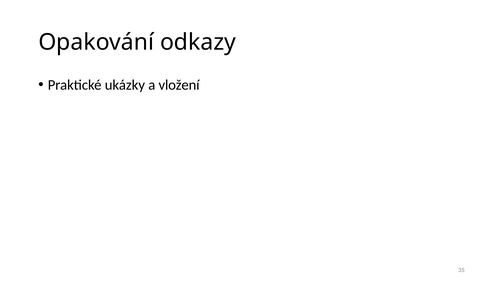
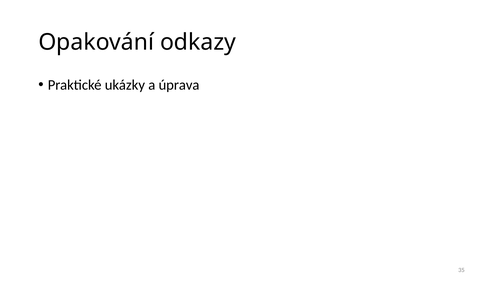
vložení: vložení -> úprava
